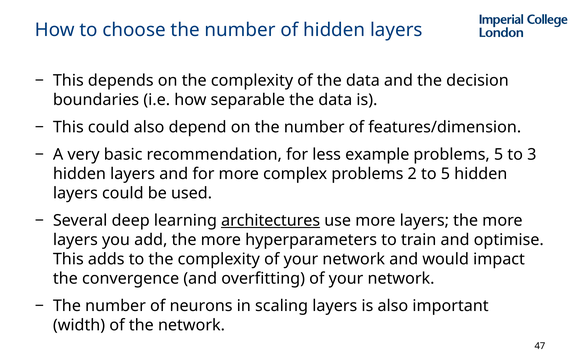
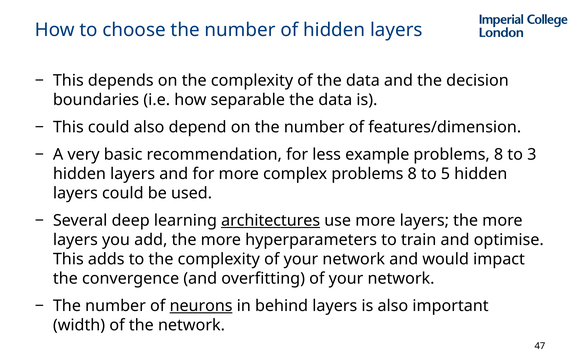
5 at (499, 155): 5 -> 8
complex problems 2: 2 -> 8
neurons underline: none -> present
scaling: scaling -> behind
